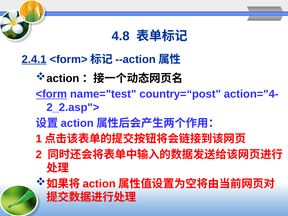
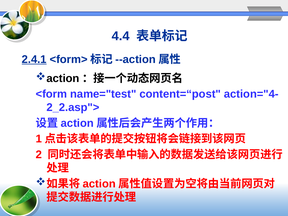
4.8: 4.8 -> 4.4
<form underline: present -> none
country=“post: country=“post -> content=“post
